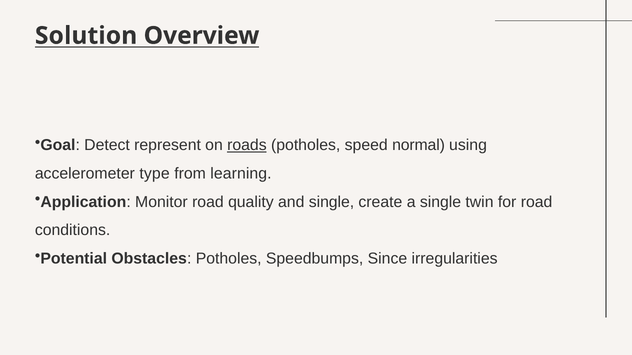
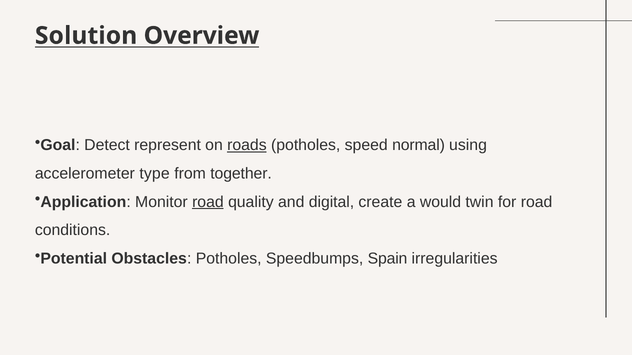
learning: learning -> together
road at (208, 202) underline: none -> present
and single: single -> digital
a single: single -> would
Since: Since -> Spain
